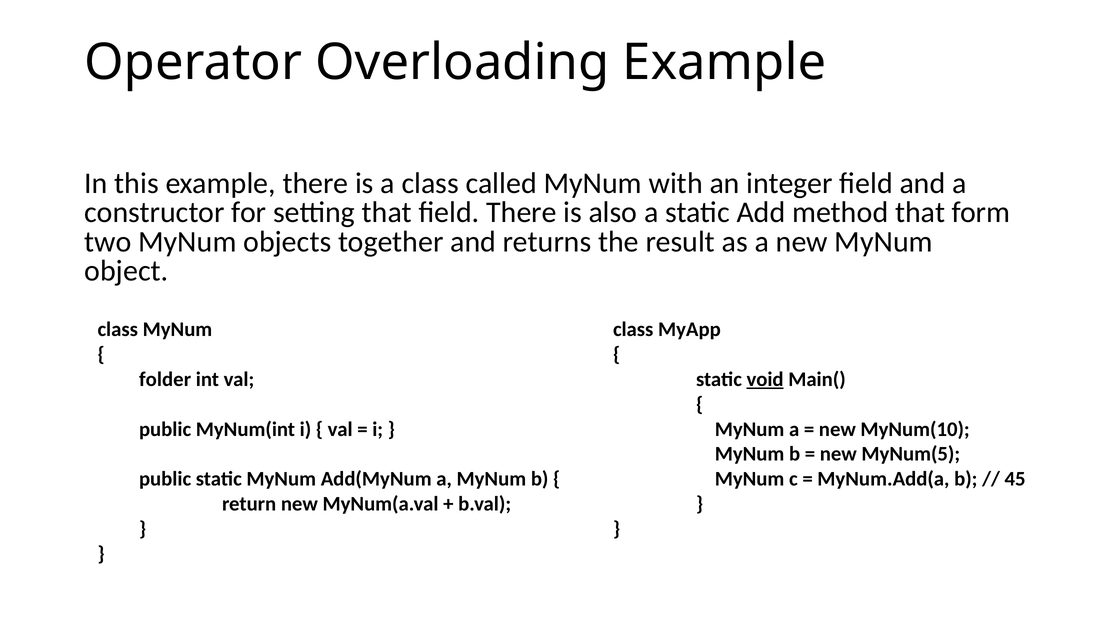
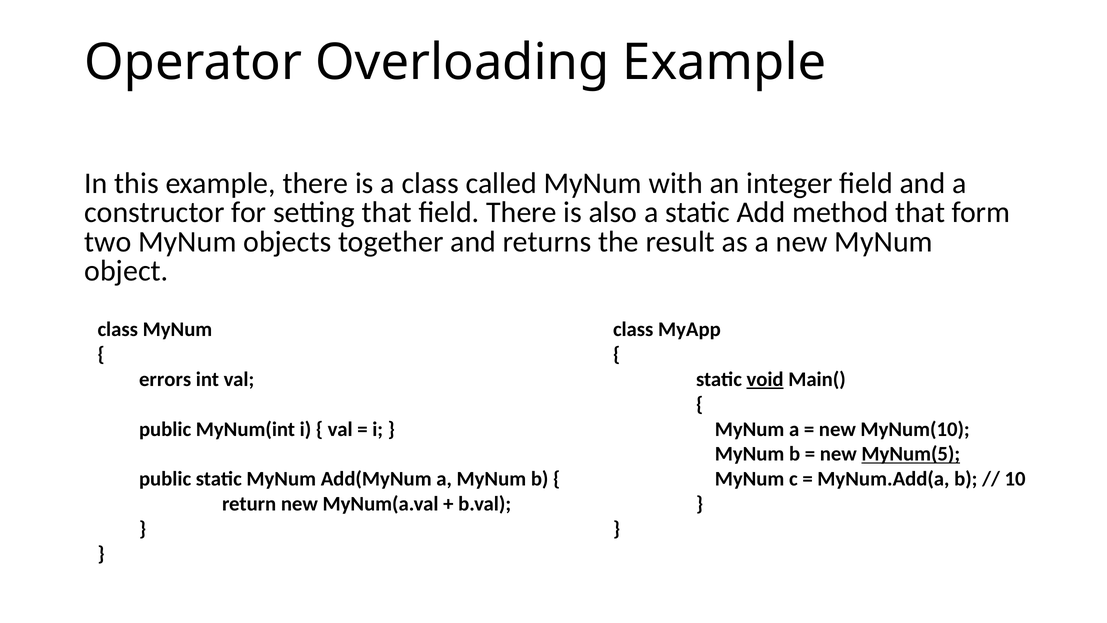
folder: folder -> errors
MyNum(5 underline: none -> present
45: 45 -> 10
